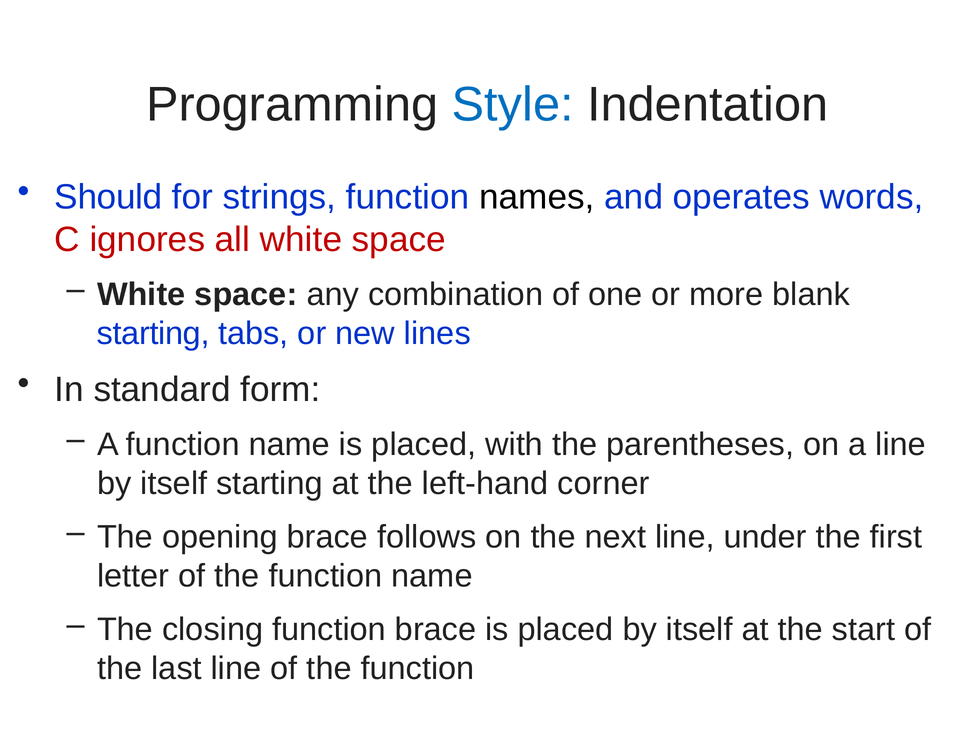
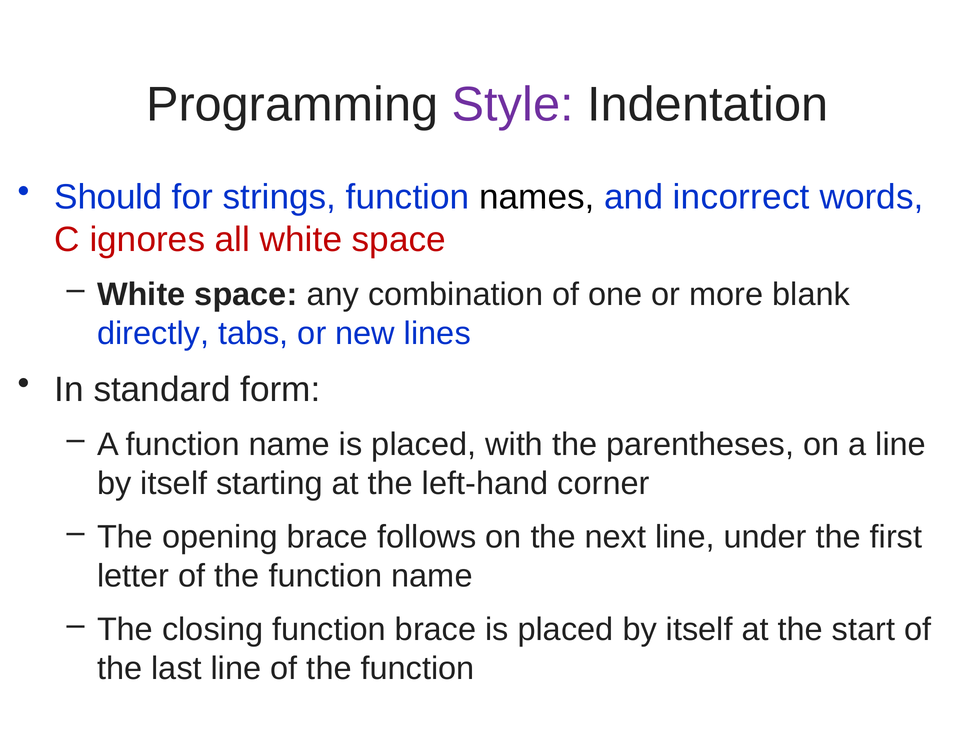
Style colour: blue -> purple
operates: operates -> incorrect
starting at (153, 334): starting -> directly
